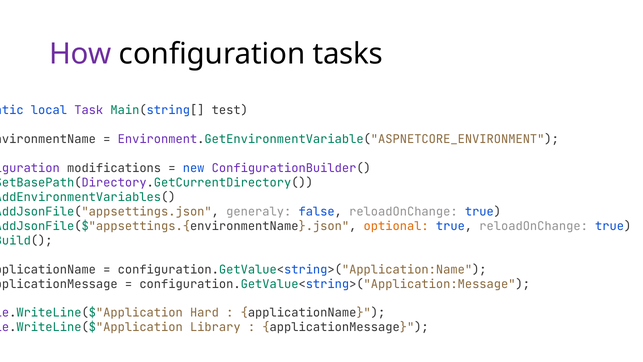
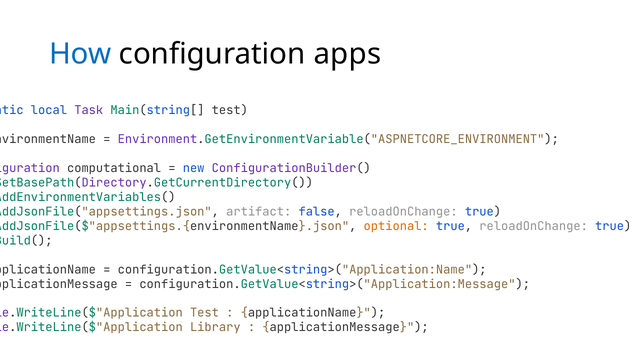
How colour: purple -> blue
tasks: tasks -> apps
modifications: modifications -> computational
generaly: generaly -> artifact
Hard at (204, 313): Hard -> Test
